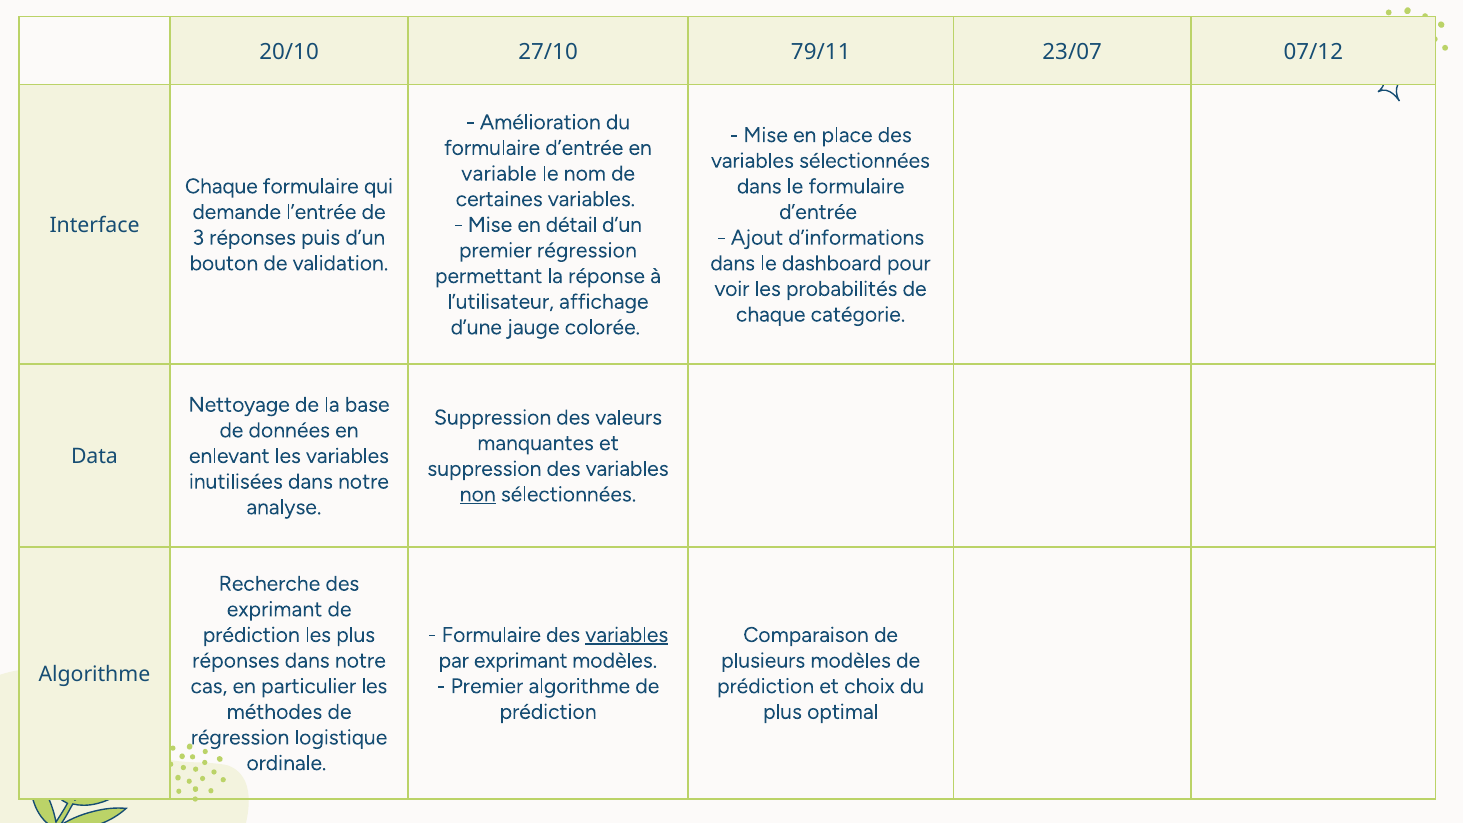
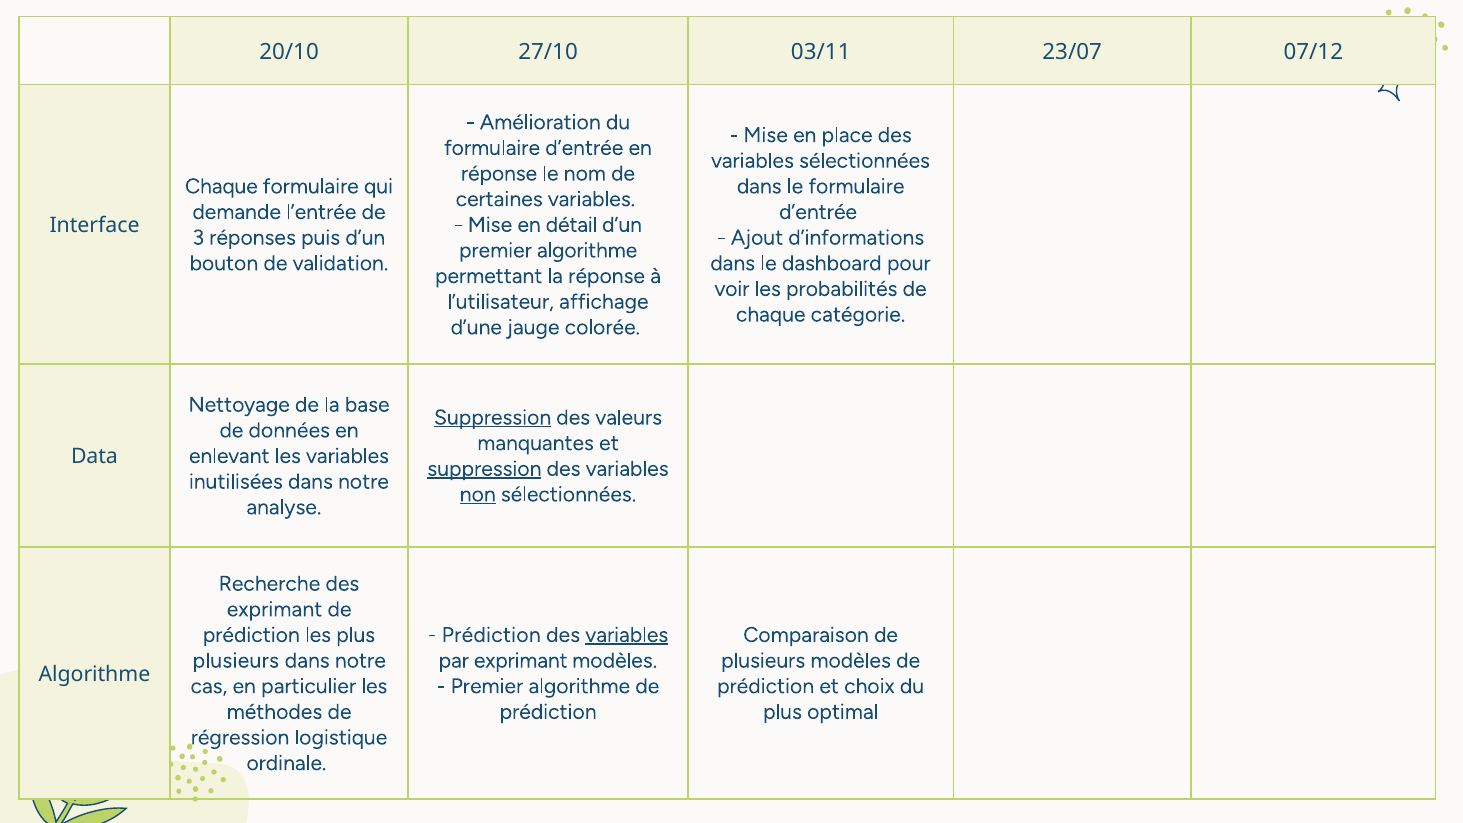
79/11: 79/11 -> 03/11
variable at (499, 173): variable -> réponse
régression at (587, 250): régression -> algorithme
Suppression at (493, 417) underline: none -> present
suppression at (484, 469) underline: none -> present
Formulaire at (491, 635): Formulaire -> Prédiction
réponses at (236, 661): réponses -> plusieurs
